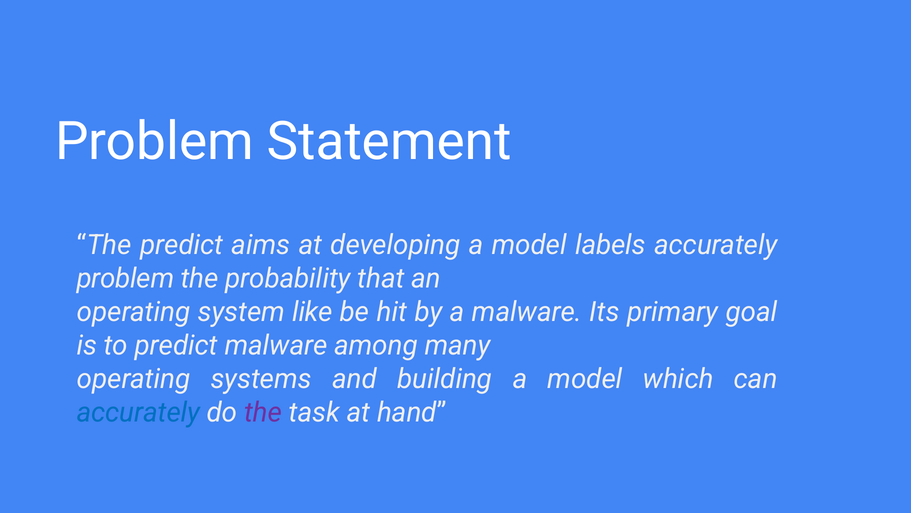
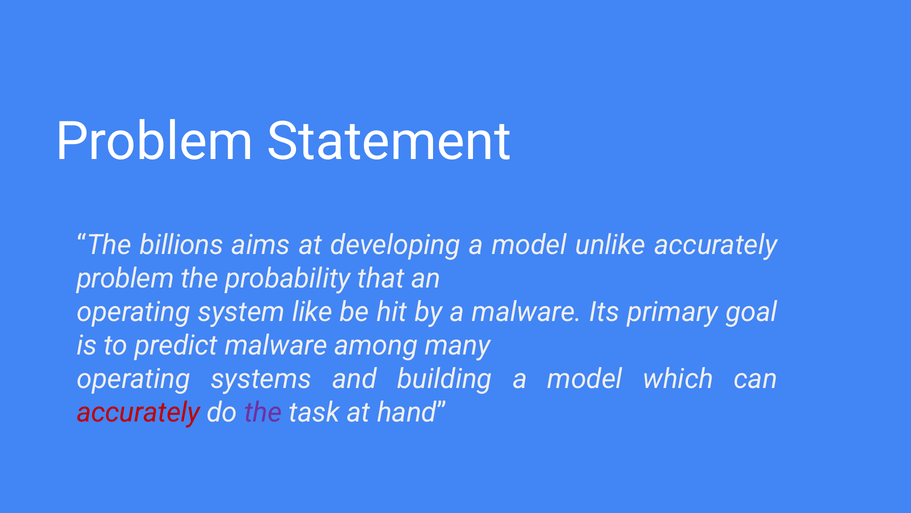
The predict: predict -> billions
labels: labels -> unlike
accurately at (138, 412) colour: blue -> red
